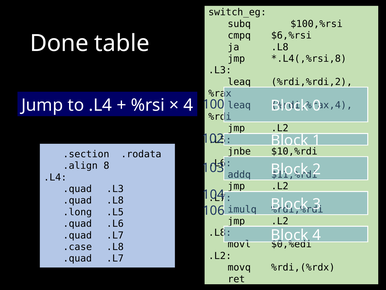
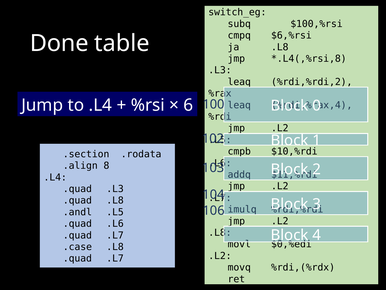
4 at (188, 105): 4 -> 6
jnbe: jnbe -> cmpb
.long: .long -> .andl
